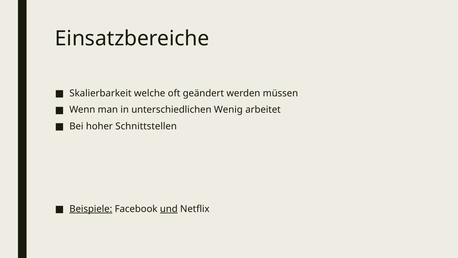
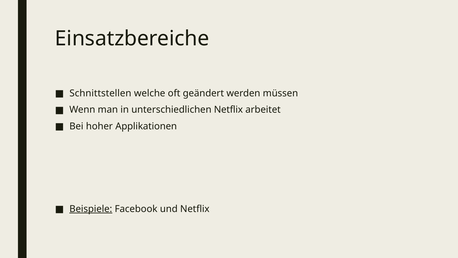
Skalierbarkeit: Skalierbarkeit -> Schnittstellen
unterschiedlichen Wenig: Wenig -> Netflix
Schnittstellen: Schnittstellen -> Applikationen
und underline: present -> none
